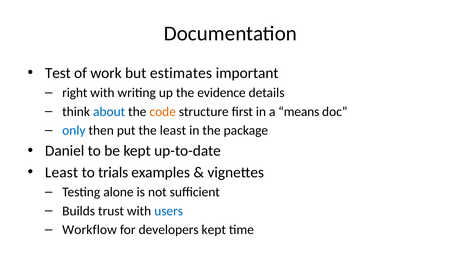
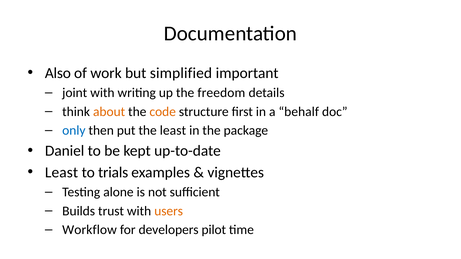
Test: Test -> Also
estimates: estimates -> simplified
right: right -> joint
evidence: evidence -> freedom
about colour: blue -> orange
means: means -> behalf
users colour: blue -> orange
developers kept: kept -> pilot
